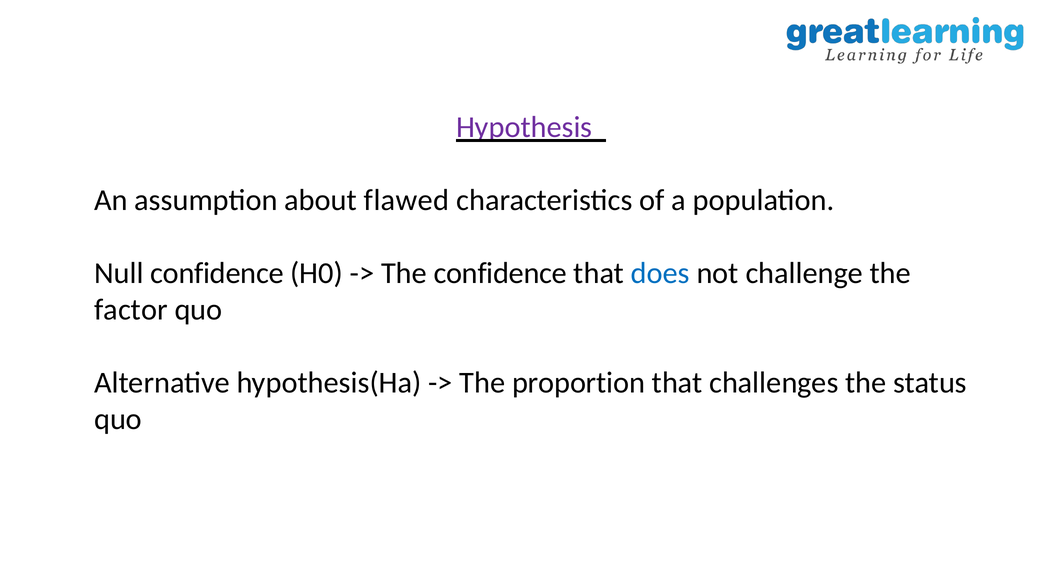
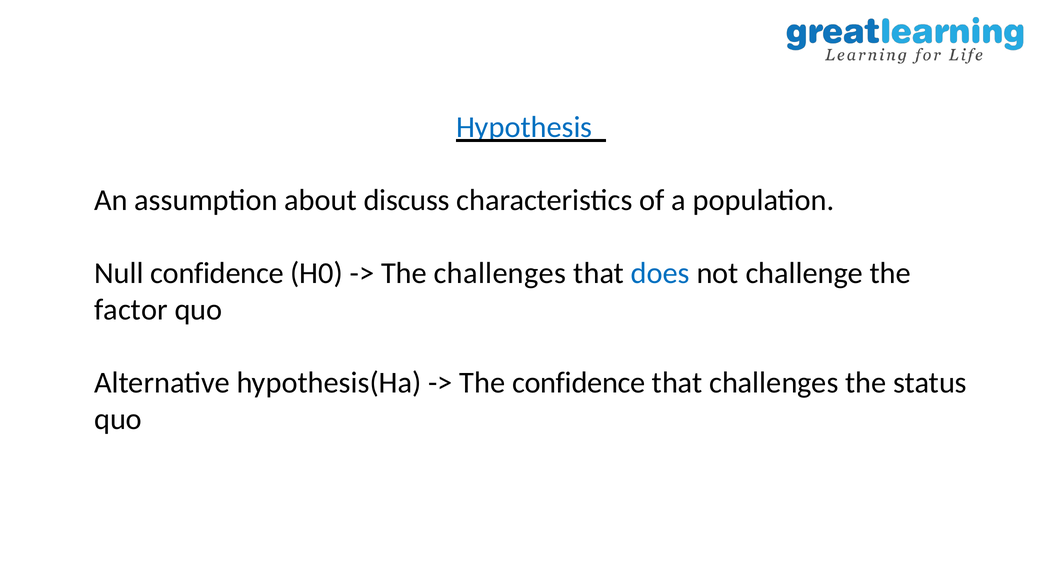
Hypothesis colour: purple -> blue
flawed: flawed -> discuss
The confidence: confidence -> challenges
The proportion: proportion -> confidence
